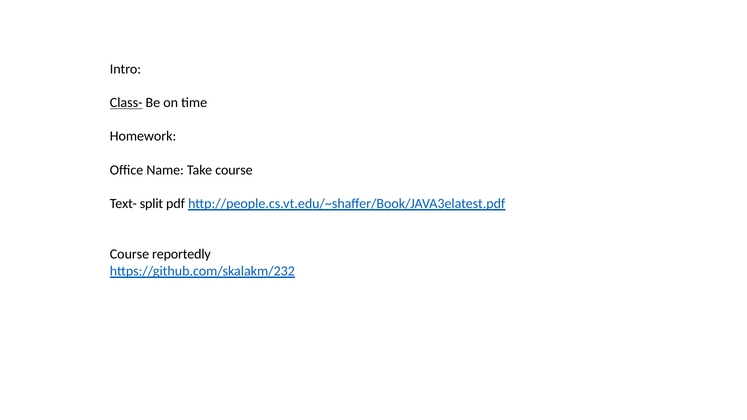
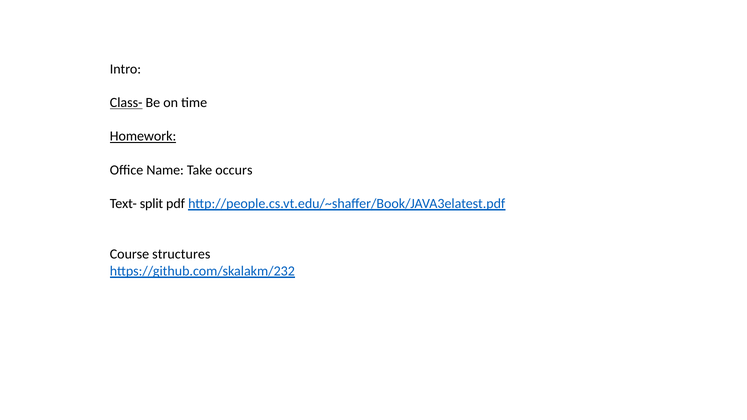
Homework underline: none -> present
Take course: course -> occurs
reportedly: reportedly -> structures
